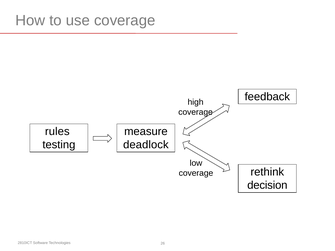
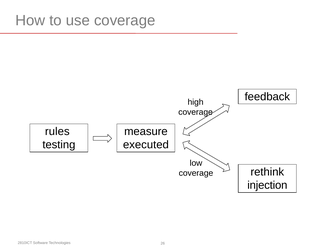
deadlock: deadlock -> executed
decision: decision -> injection
